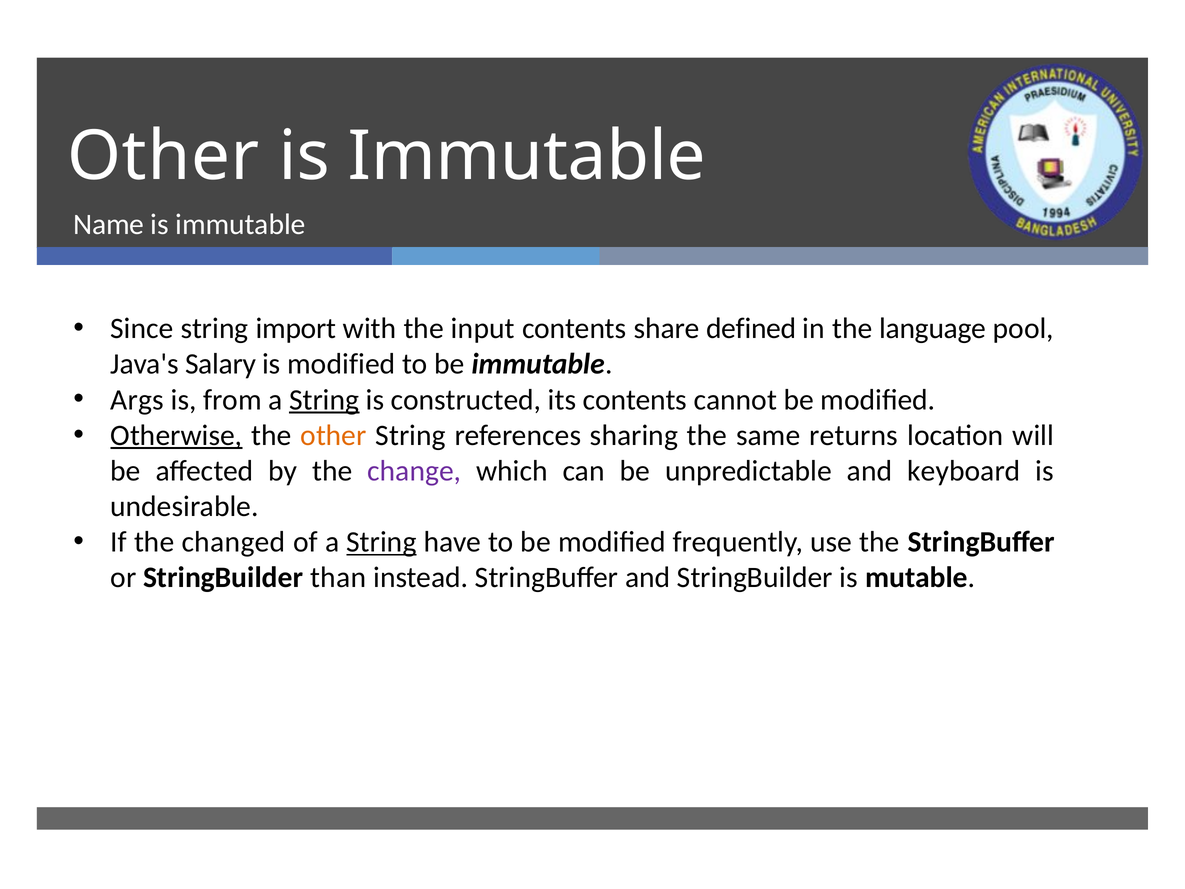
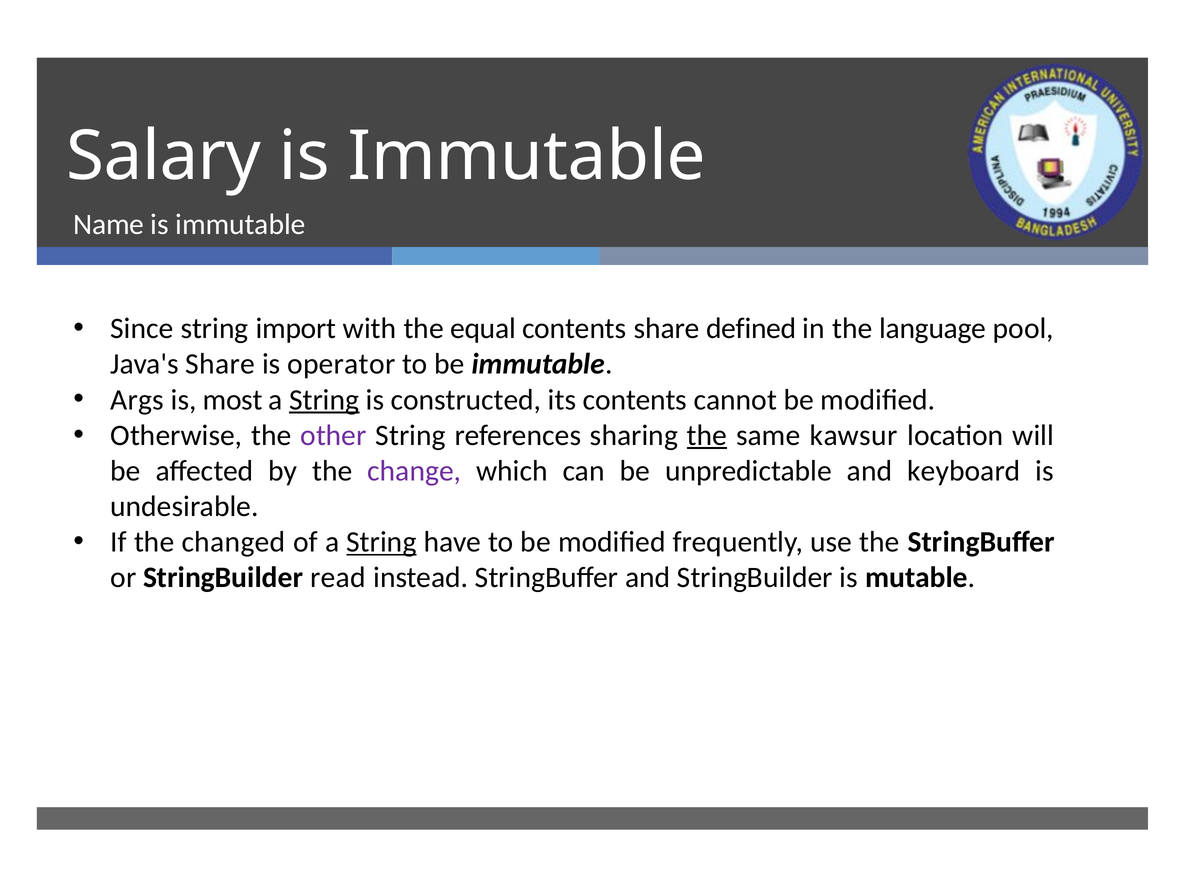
Other at (163, 157): Other -> Salary
input: input -> equal
Java's Salary: Salary -> Share
is modified: modified -> operator
from: from -> most
Otherwise underline: present -> none
other at (333, 435) colour: orange -> purple
the at (707, 435) underline: none -> present
returns: returns -> kawsur
than: than -> read
